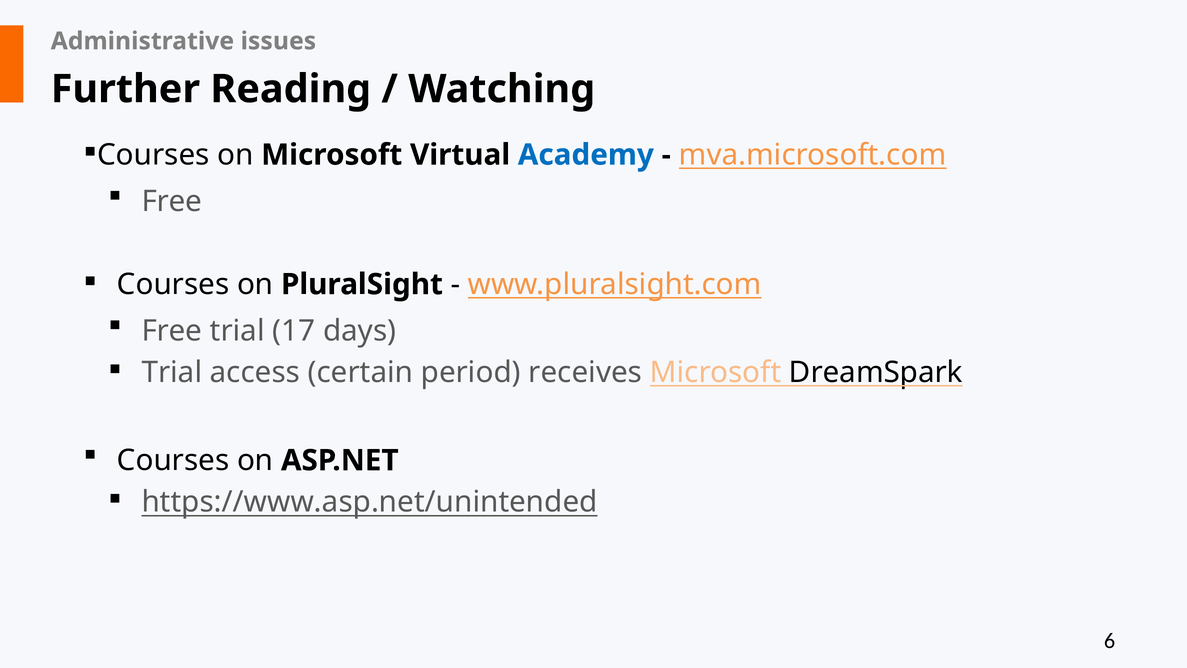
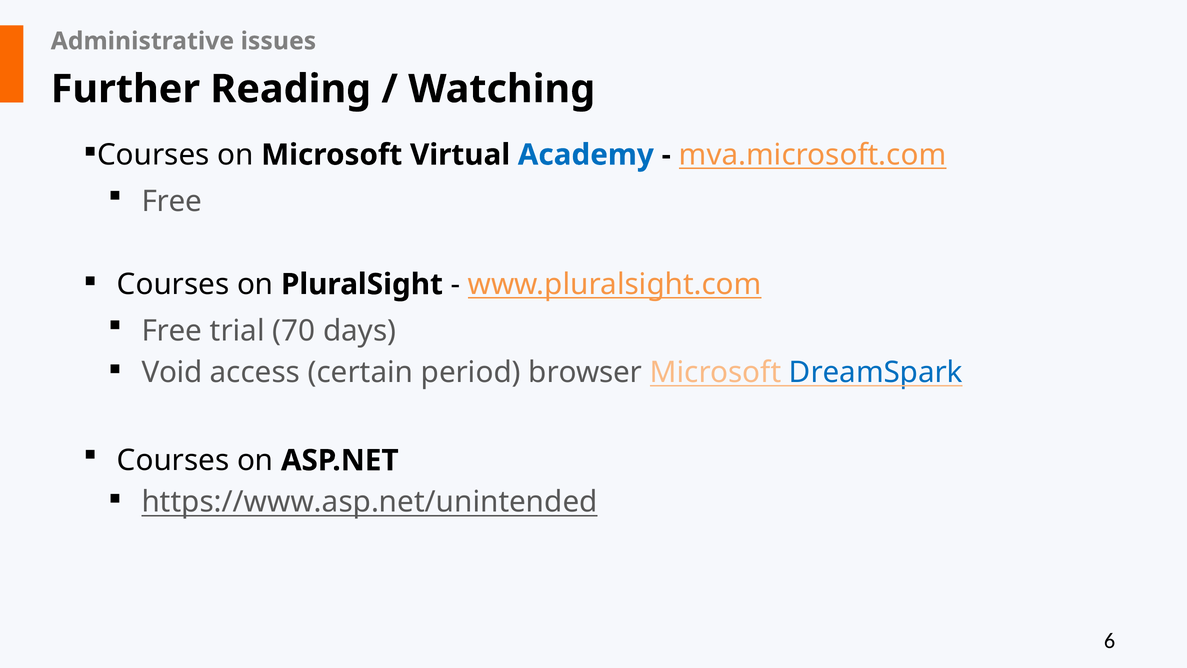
17: 17 -> 70
Trial at (172, 372): Trial -> Void
receives: receives -> browser
DreamSpark colour: black -> blue
